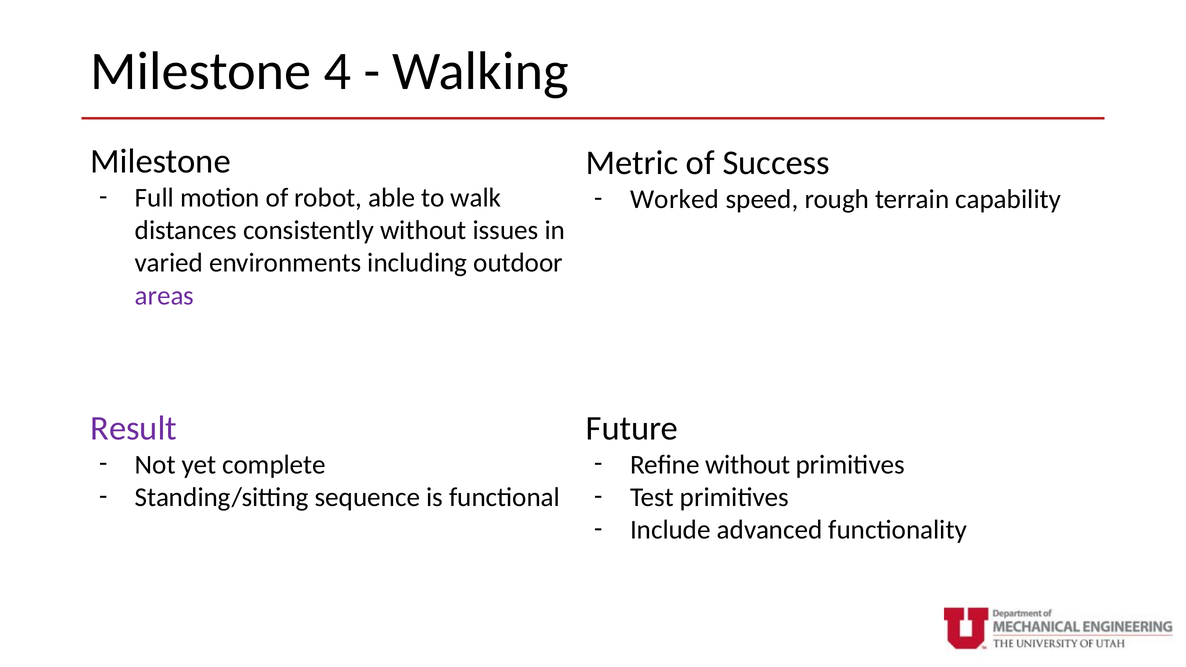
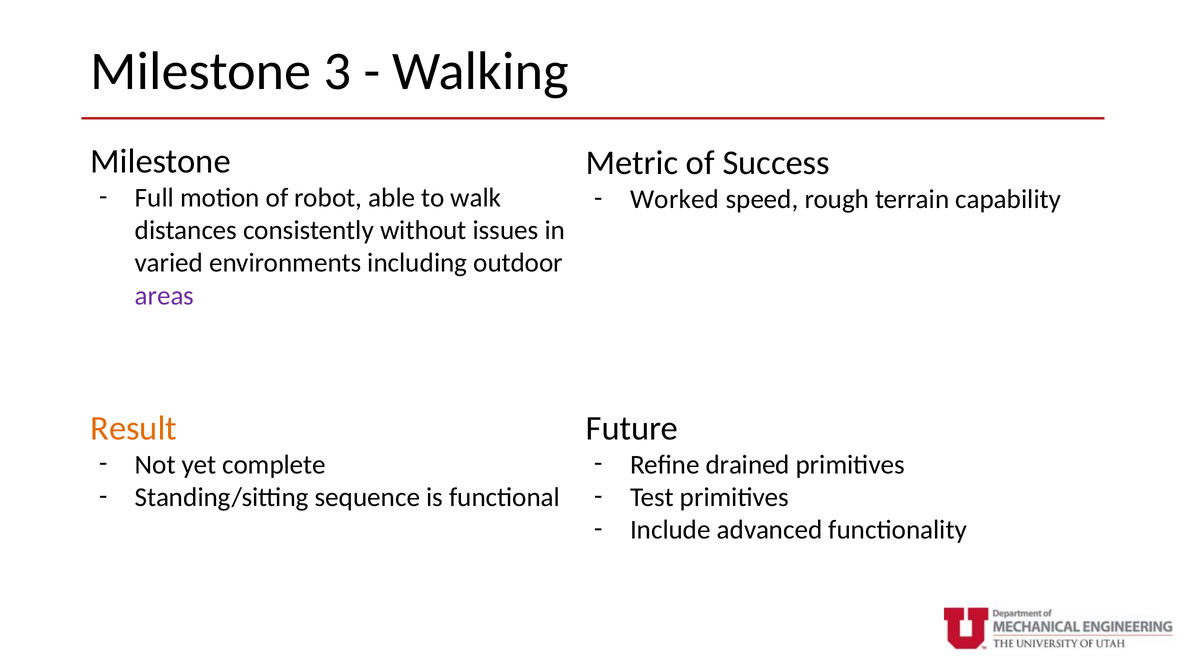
4: 4 -> 3
Result colour: purple -> orange
Refine without: without -> drained
